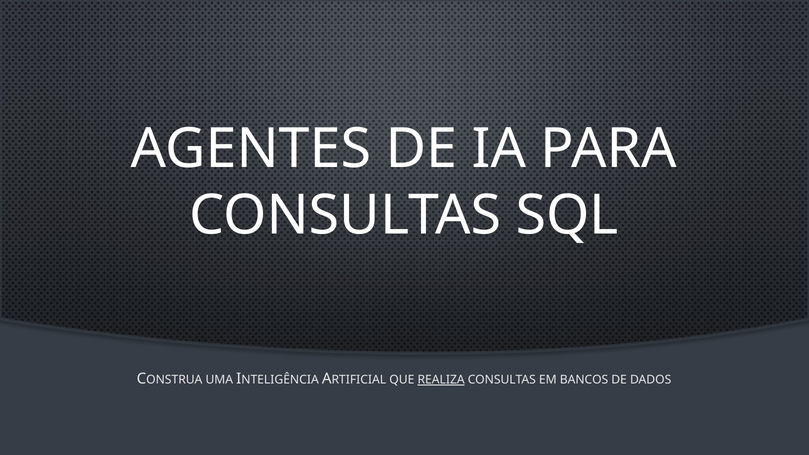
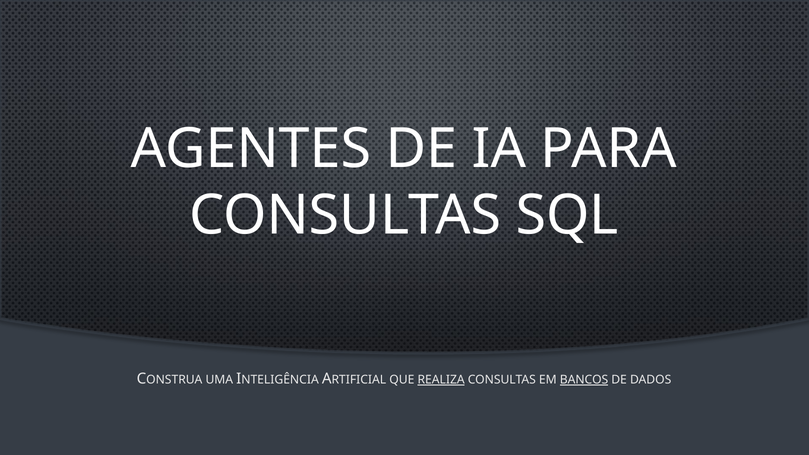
BANCOS underline: none -> present
